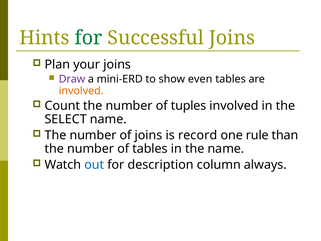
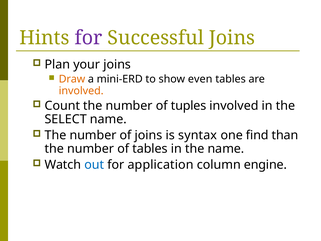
for at (88, 38) colour: green -> purple
Draw colour: purple -> orange
record: record -> syntax
rule: rule -> find
description: description -> application
always: always -> engine
